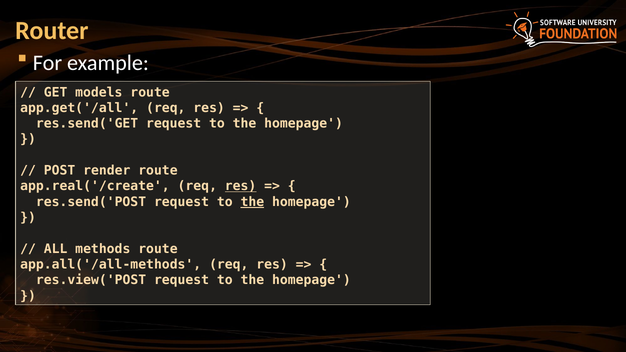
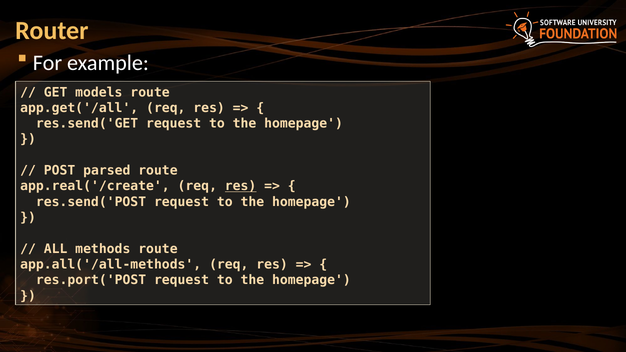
render: render -> parsed
the at (252, 202) underline: present -> none
res.view('POST: res.view('POST -> res.port('POST
